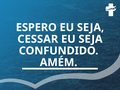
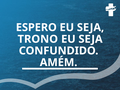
CESSAR: CESSAR -> TRONO
